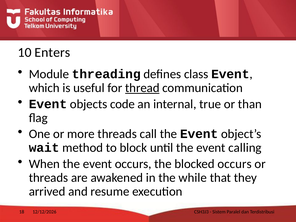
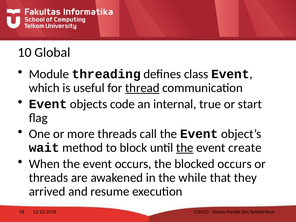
Enters: Enters -> Global
than: than -> start
the at (185, 148) underline: none -> present
calling: calling -> create
